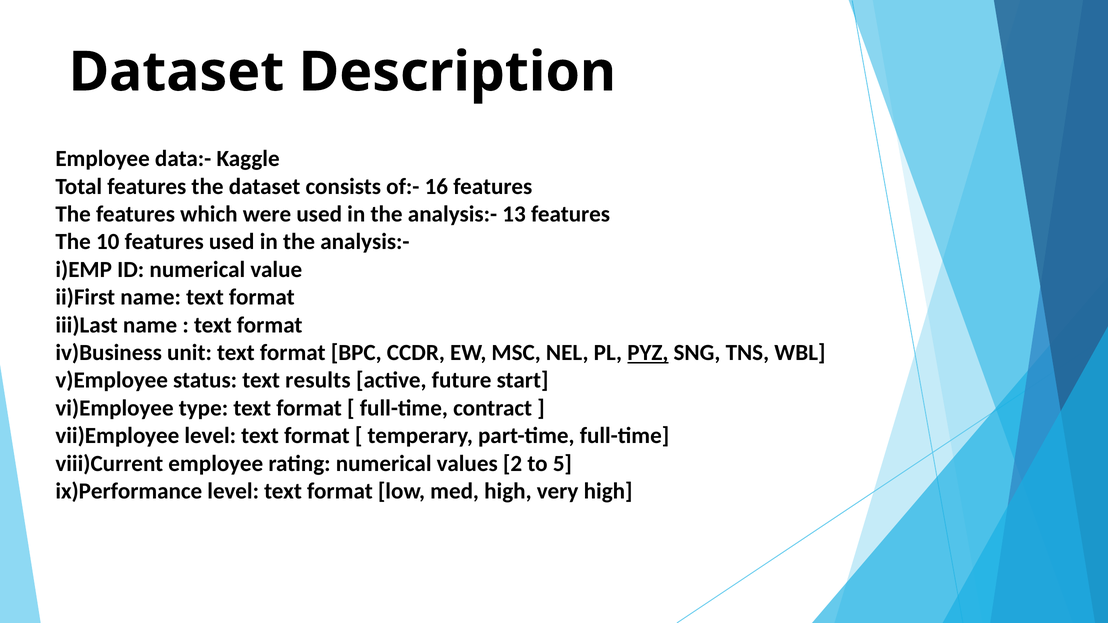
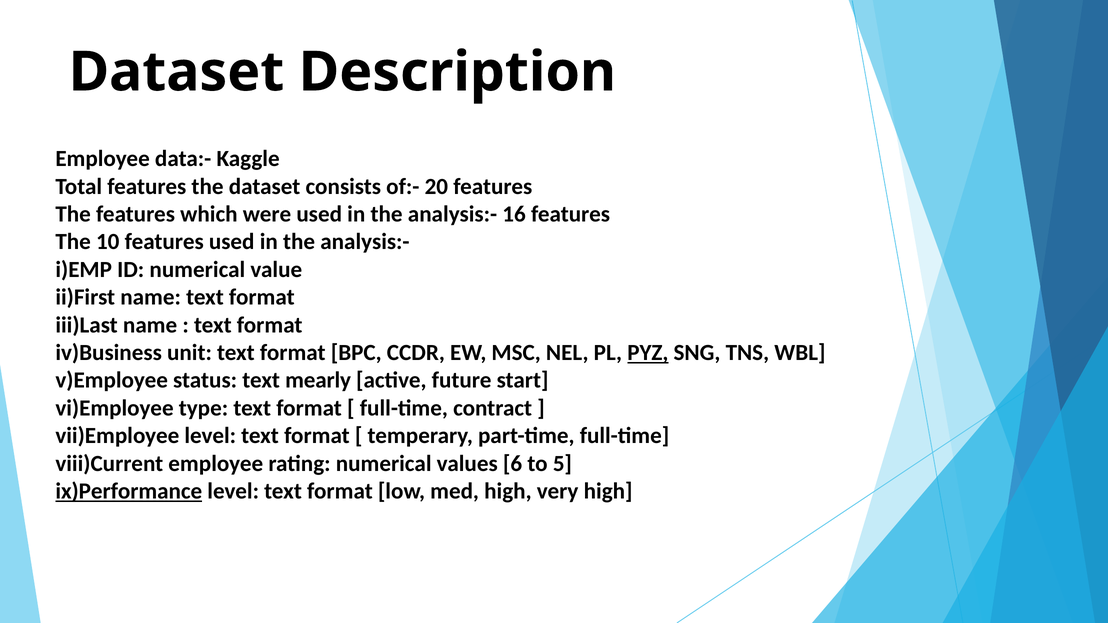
16: 16 -> 20
13: 13 -> 16
results: results -> mearly
2: 2 -> 6
ix)Performance underline: none -> present
